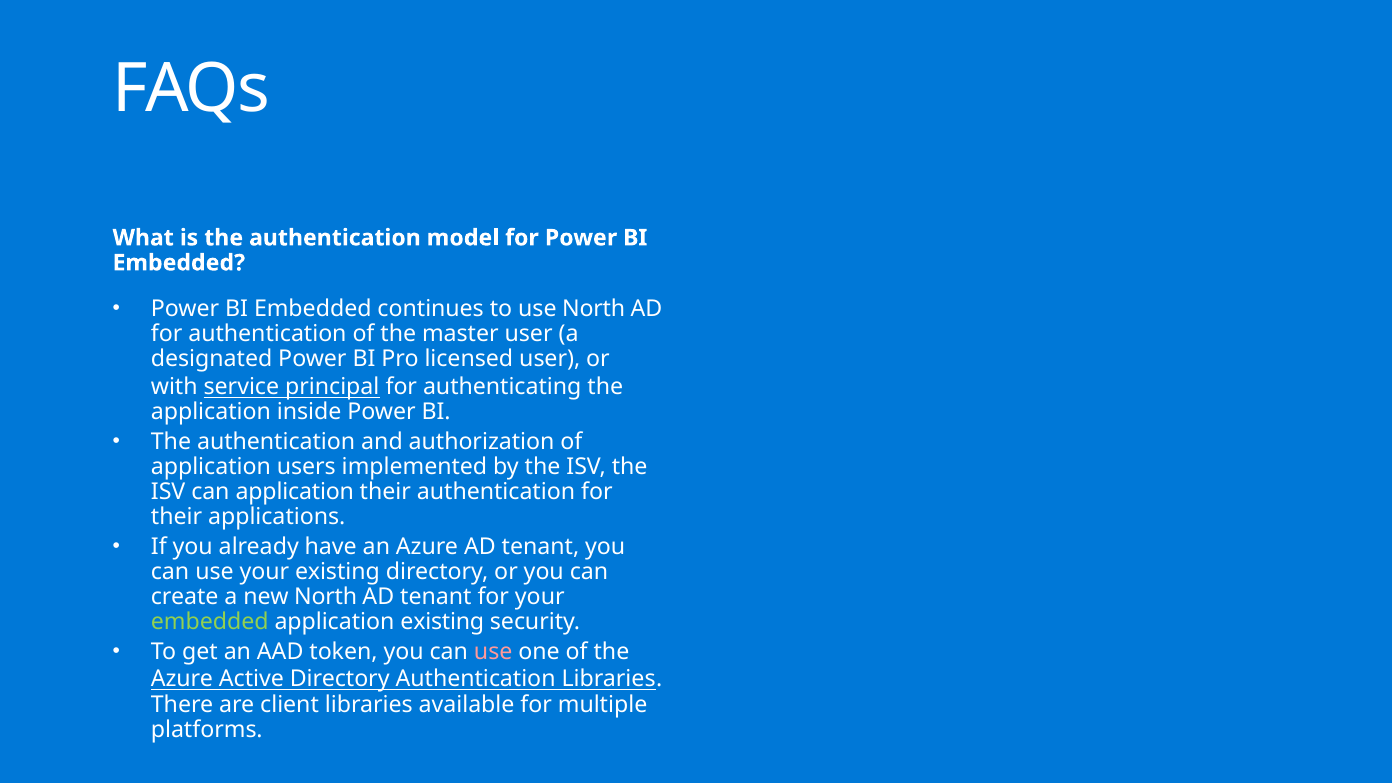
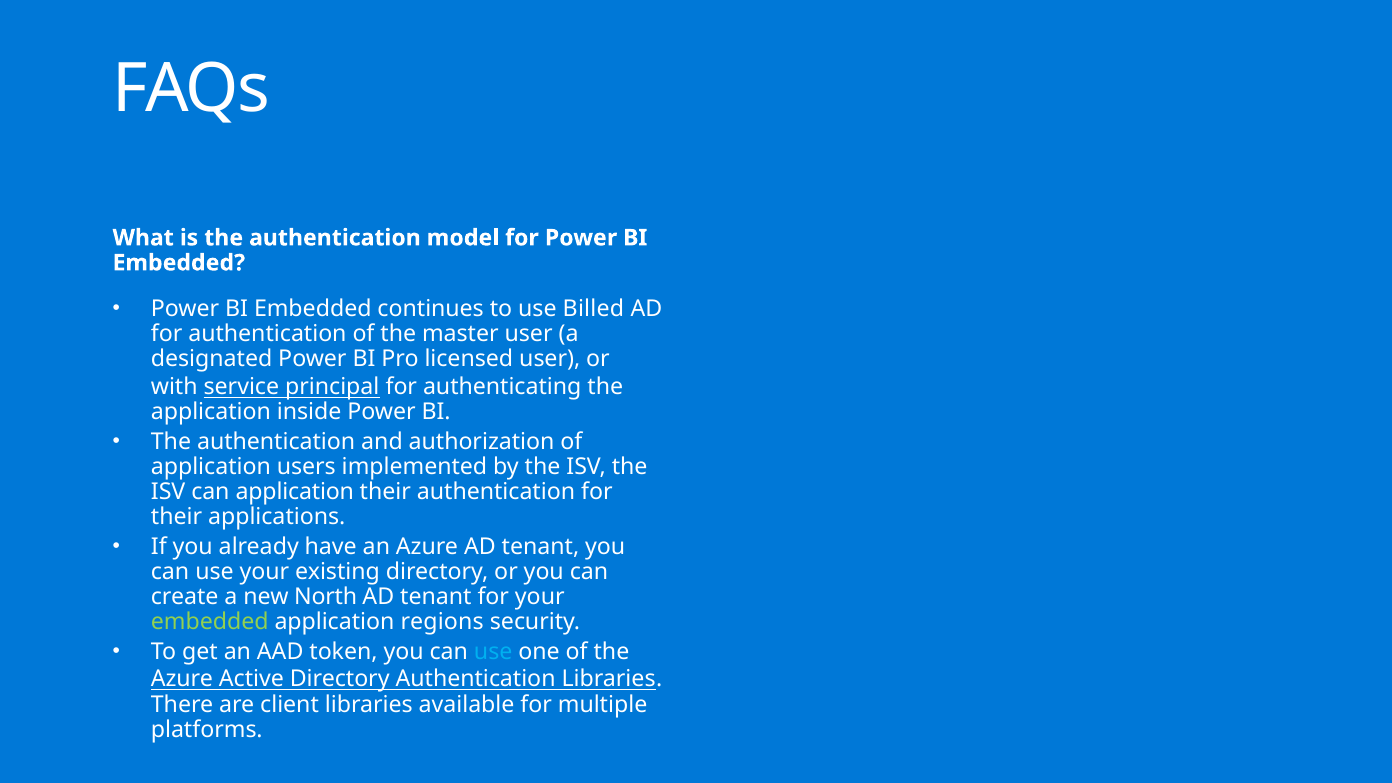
use North: North -> Billed
application existing: existing -> regions
use at (493, 651) colour: pink -> light blue
